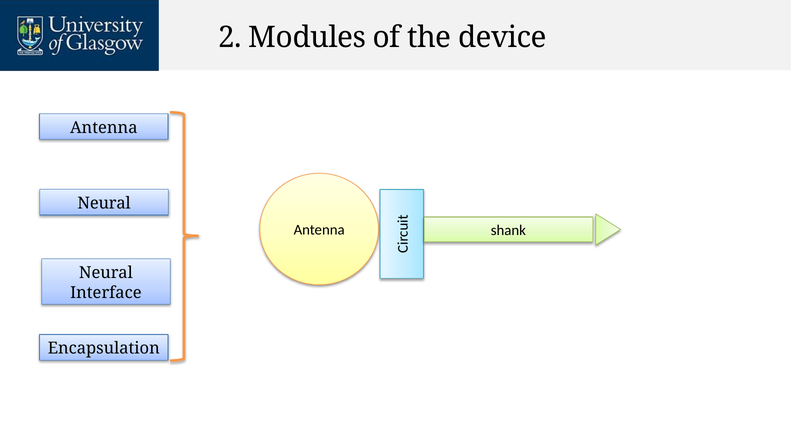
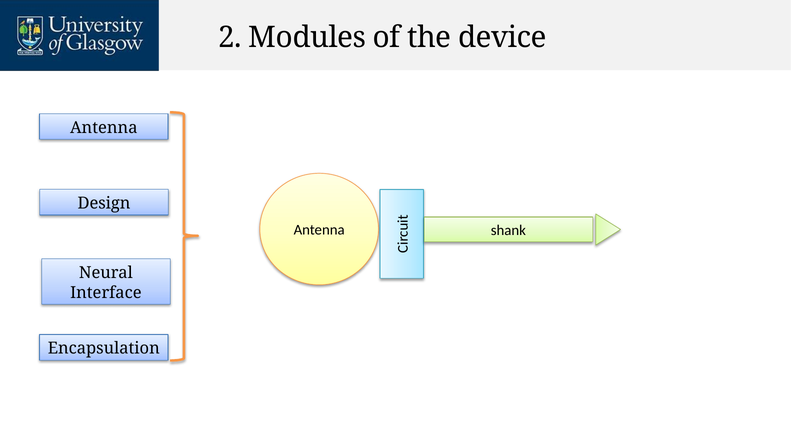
Neural at (104, 203): Neural -> Design
